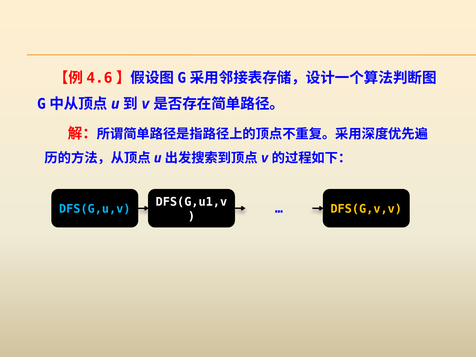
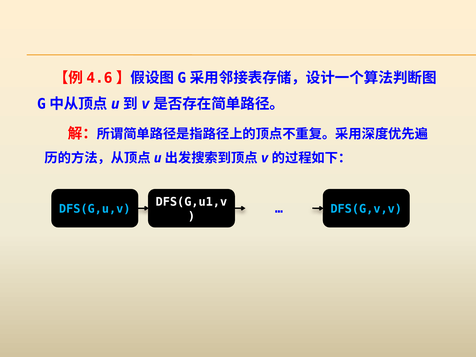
DFS(G,v,v colour: yellow -> light blue
